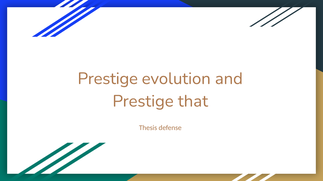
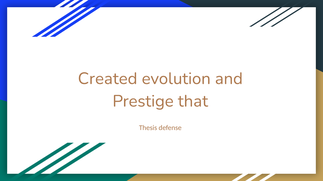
Prestige at (108, 79): Prestige -> Created
